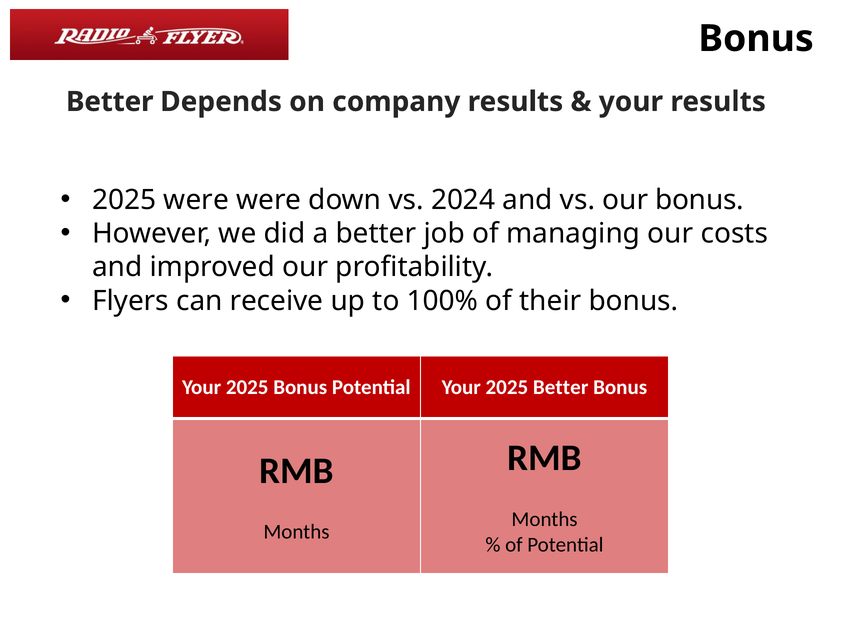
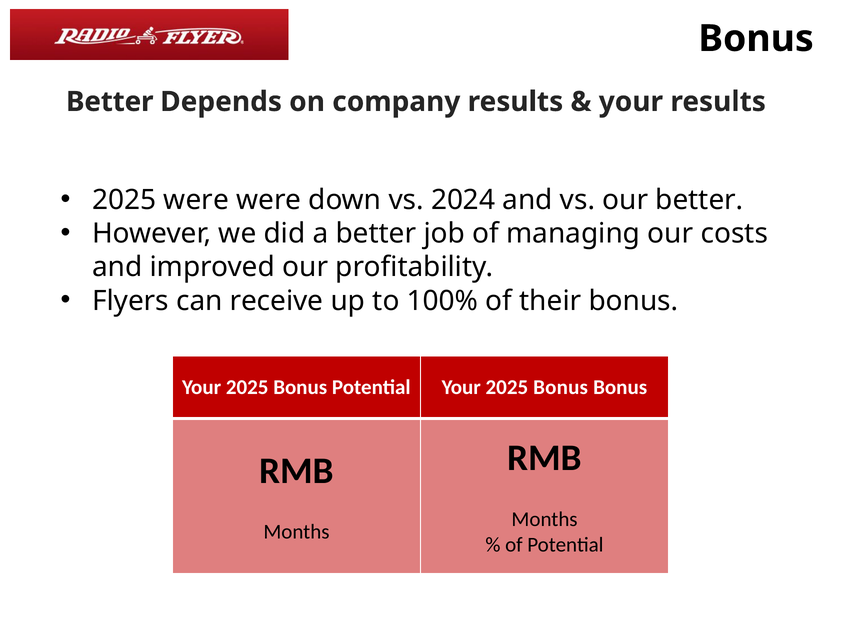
our bonus: bonus -> better
Better at (561, 387): Better -> Bonus
